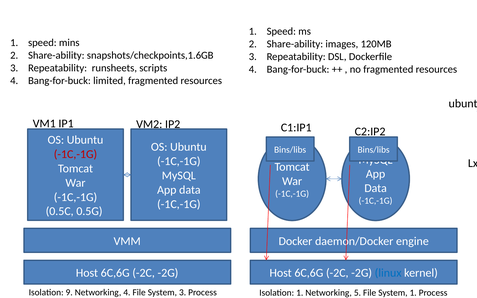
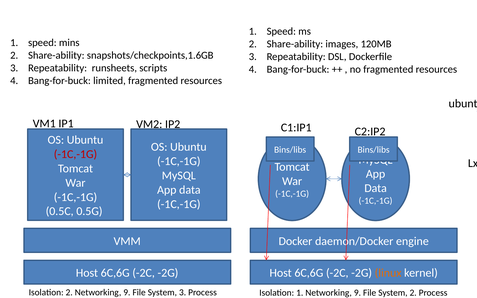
linux at (388, 273) colour: blue -> orange
Isolation 9: 9 -> 2
4 at (127, 293): 4 -> 9
1 Networking 5: 5 -> 9
System 1: 1 -> 2
